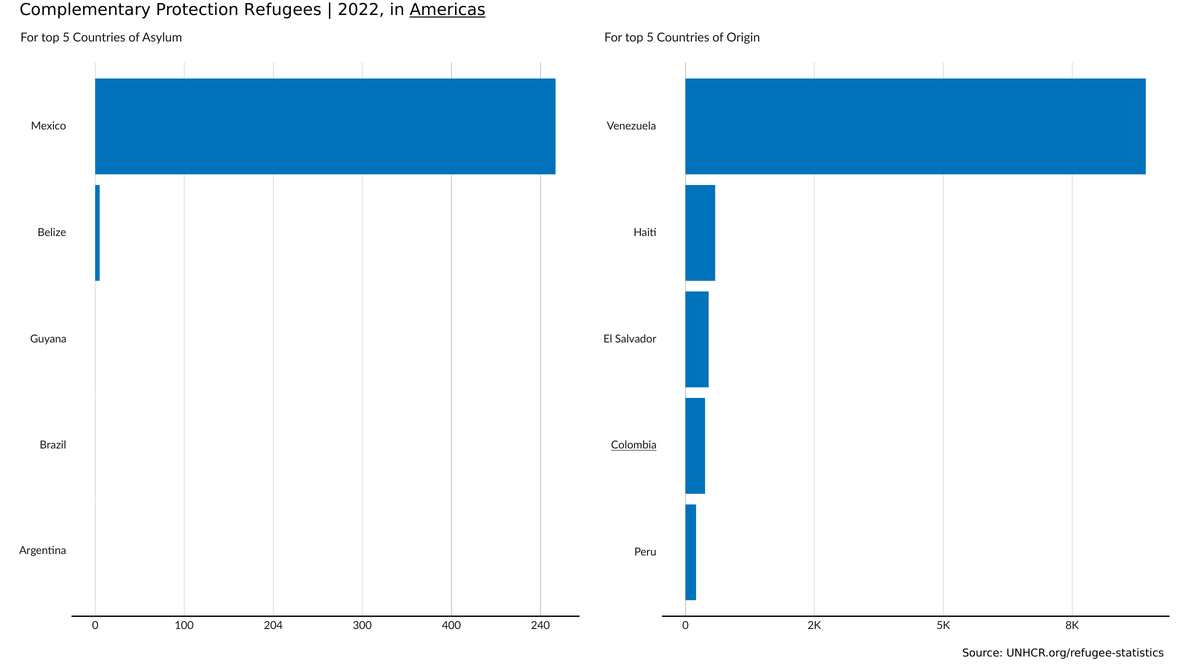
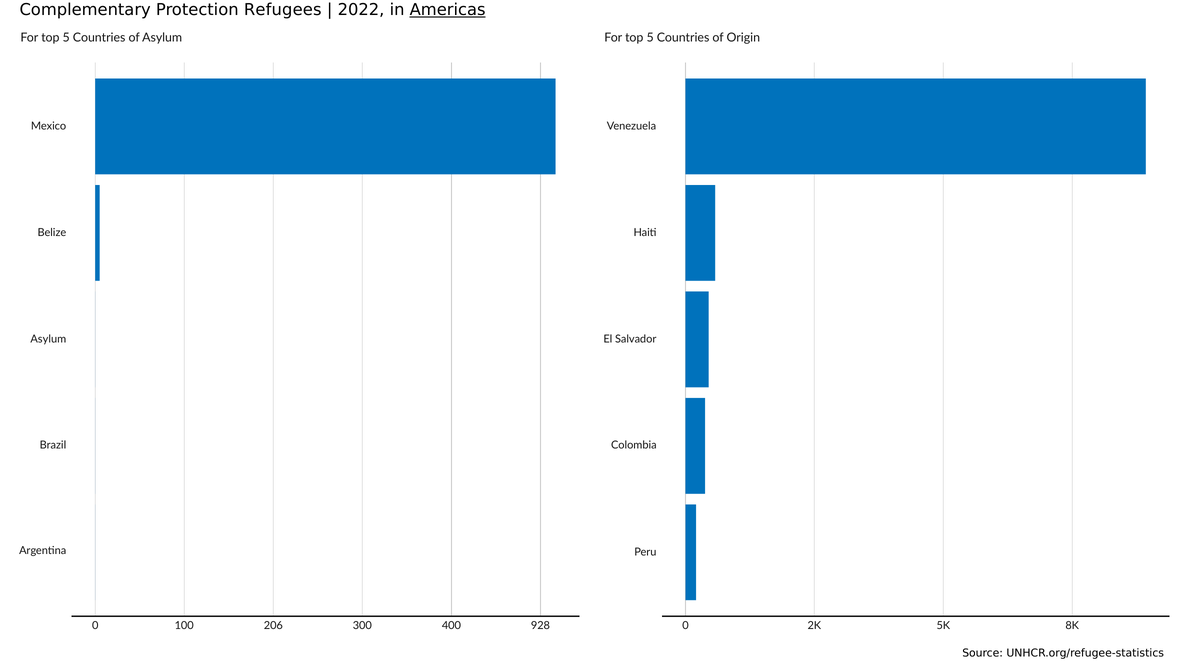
Guyana at (48, 339): Guyana -> Asylum
Colombia underline: present -> none
204: 204 -> 206
240: 240 -> 928
